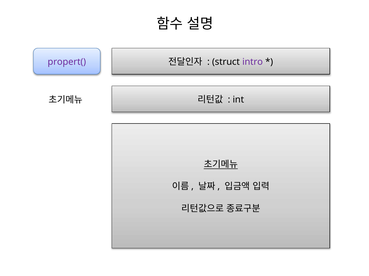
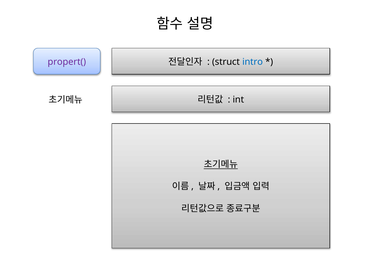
intro colour: purple -> blue
